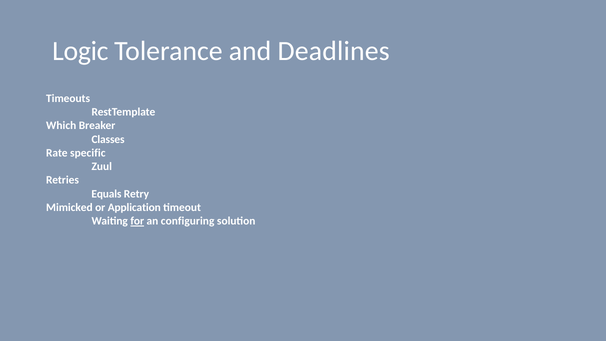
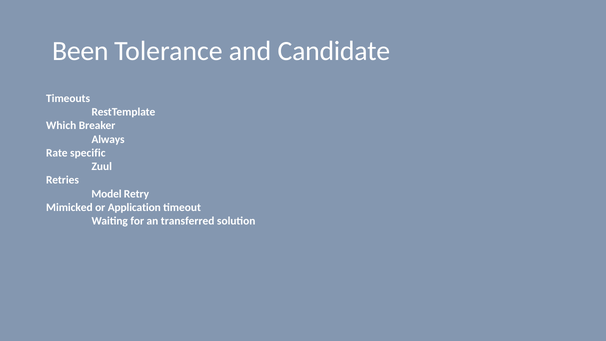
Logic: Logic -> Been
Deadlines: Deadlines -> Candidate
Classes: Classes -> Always
Equals: Equals -> Model
for underline: present -> none
configuring: configuring -> transferred
